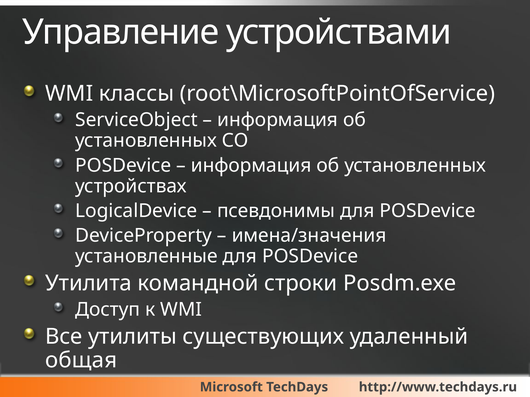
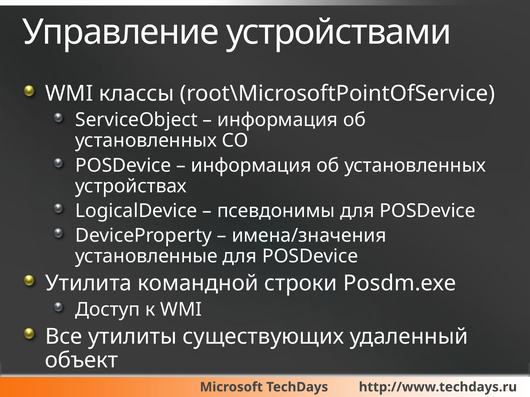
общая: общая -> объект
